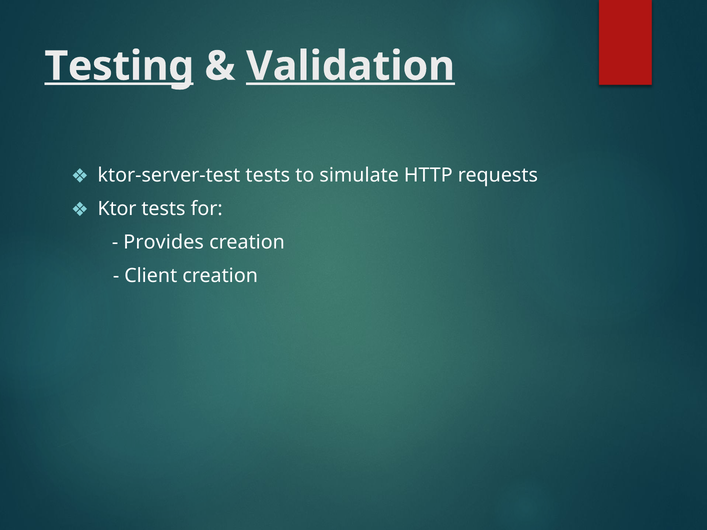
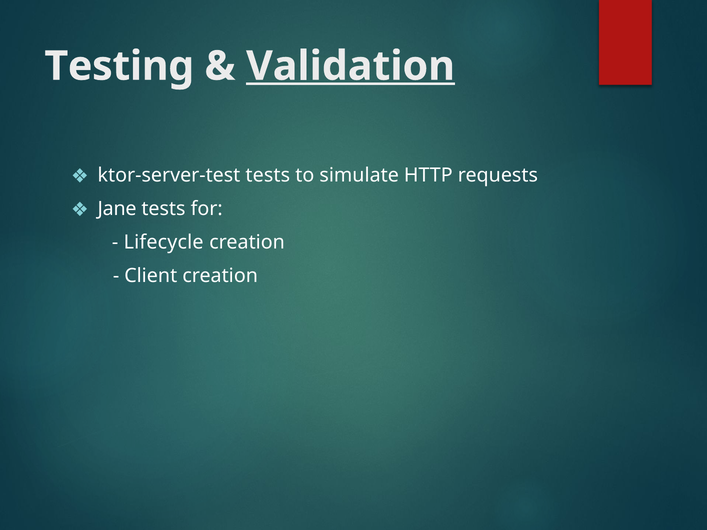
Testing underline: present -> none
Ktor: Ktor -> Jane
Provides: Provides -> Lifecycle
